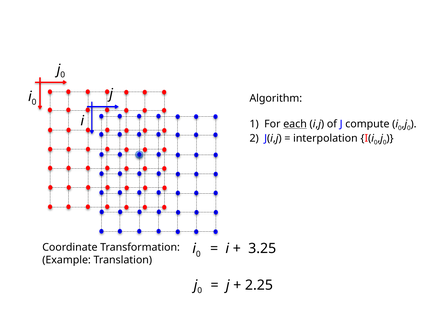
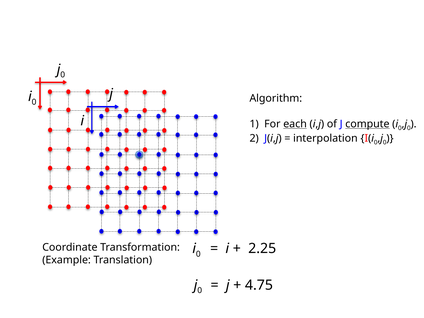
compute underline: none -> present
3.25: 3.25 -> 2.25
2.25: 2.25 -> 4.75
